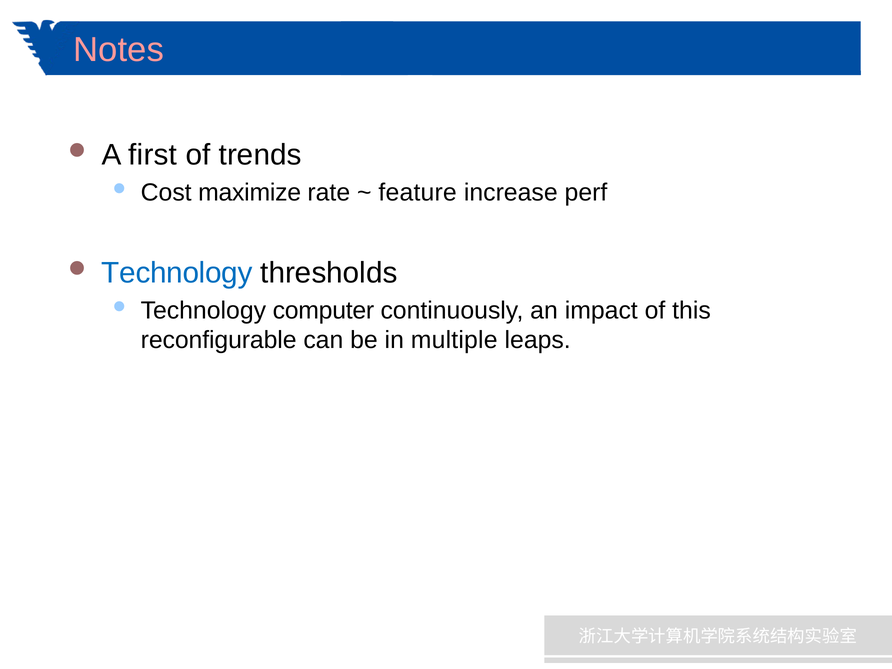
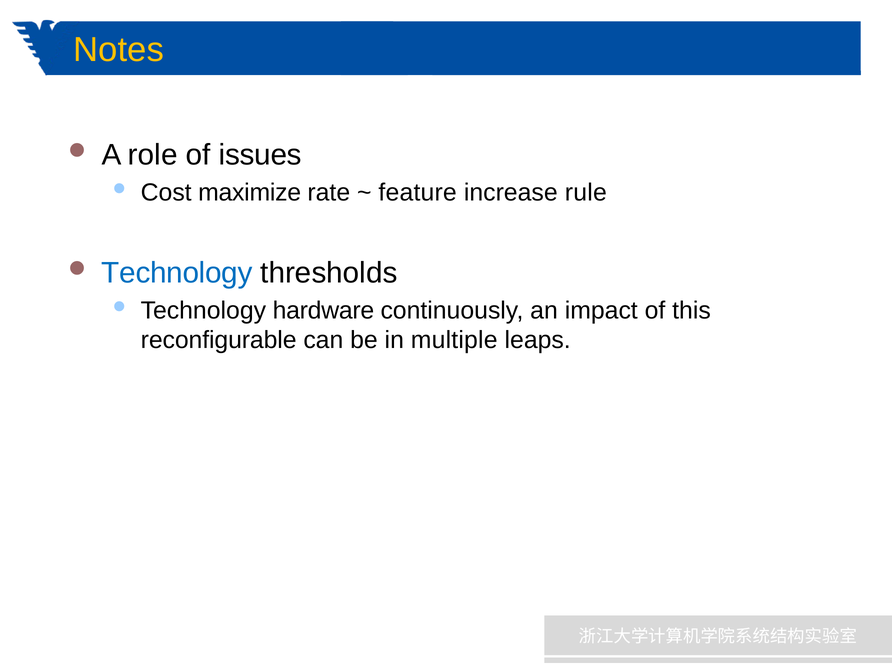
Notes colour: pink -> yellow
first: first -> role
trends: trends -> issues
perf: perf -> rule
computer: computer -> hardware
